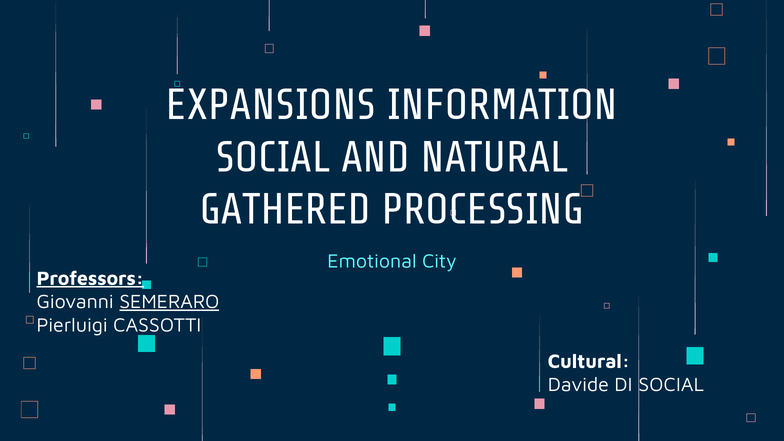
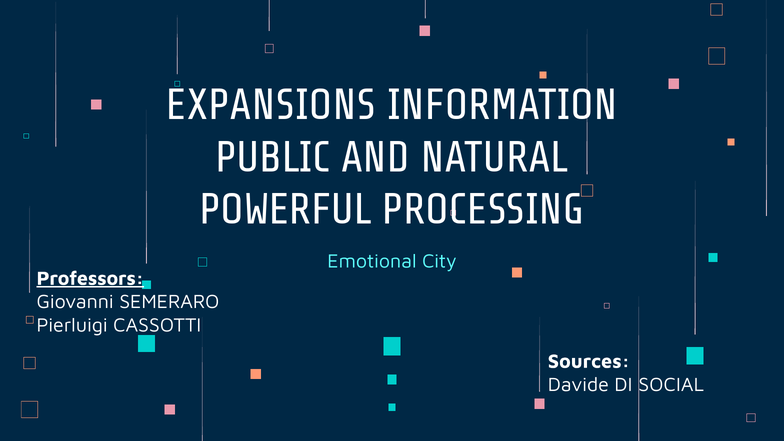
SOCIAL at (273, 157): SOCIAL -> PUBLIC
GATHERED: GATHERED -> POWERFUL
SEMERARO underline: present -> none
Cultural: Cultural -> Sources
